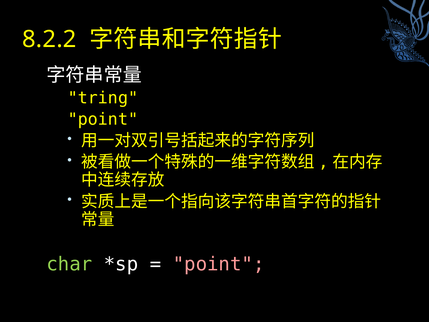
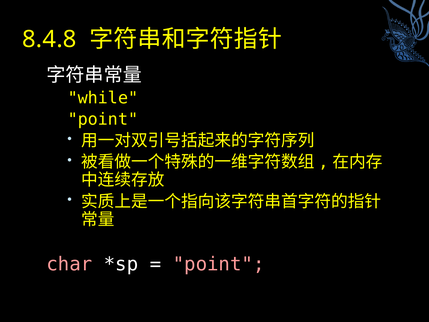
8.2.2: 8.2.2 -> 8.4.8
tring: tring -> while
char colour: light green -> pink
